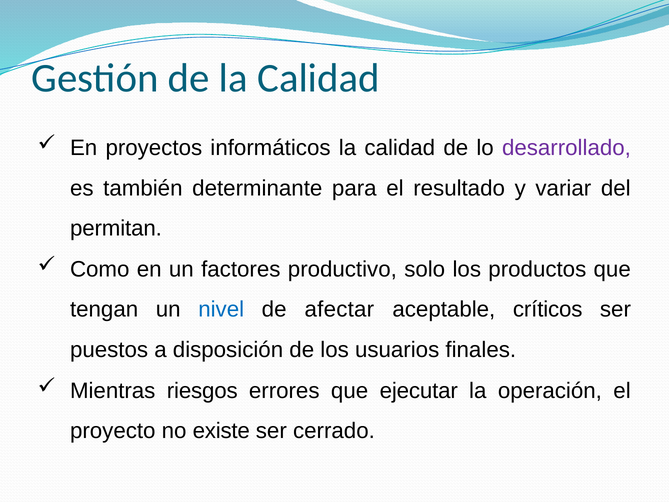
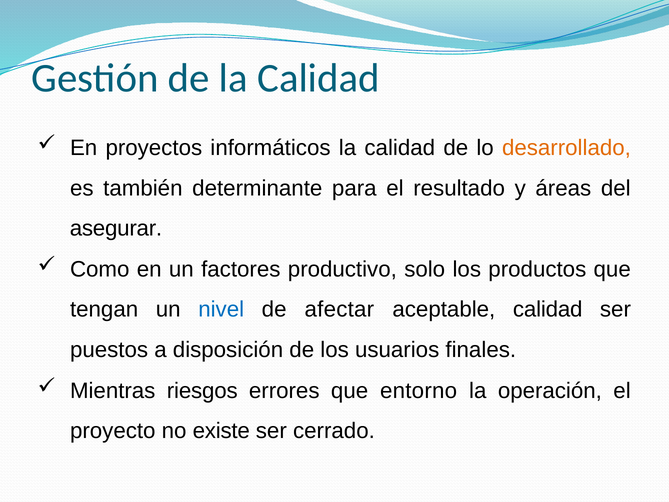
desarrollado colour: purple -> orange
variar: variar -> áreas
permitan: permitan -> asegurar
aceptable críticos: críticos -> calidad
ejecutar: ejecutar -> entorno
